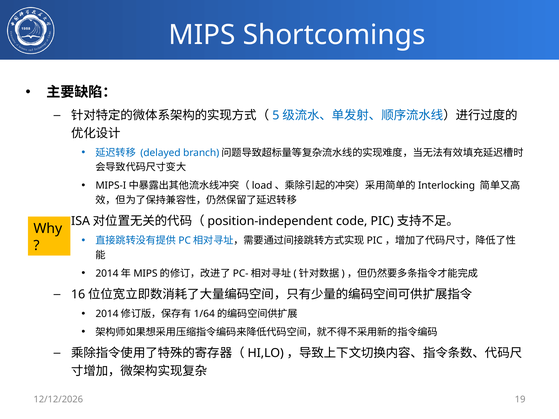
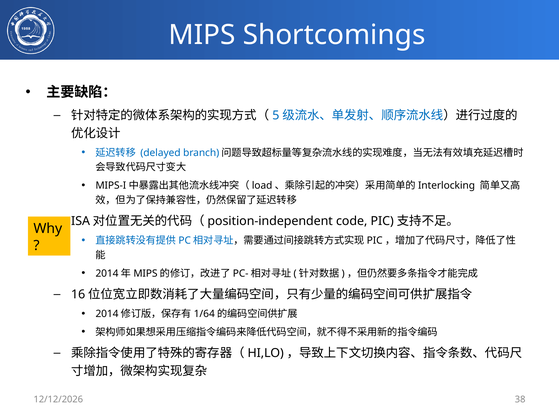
19: 19 -> 38
